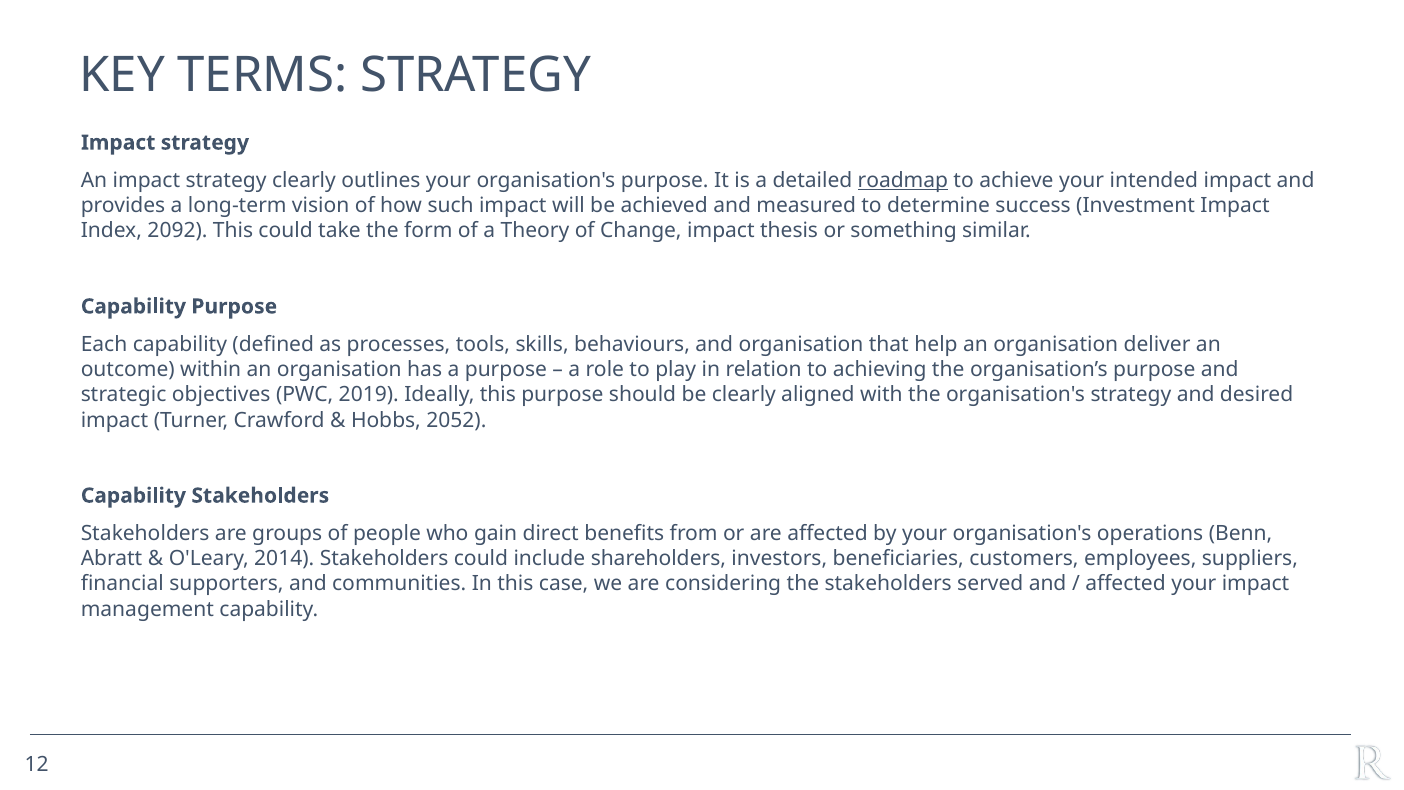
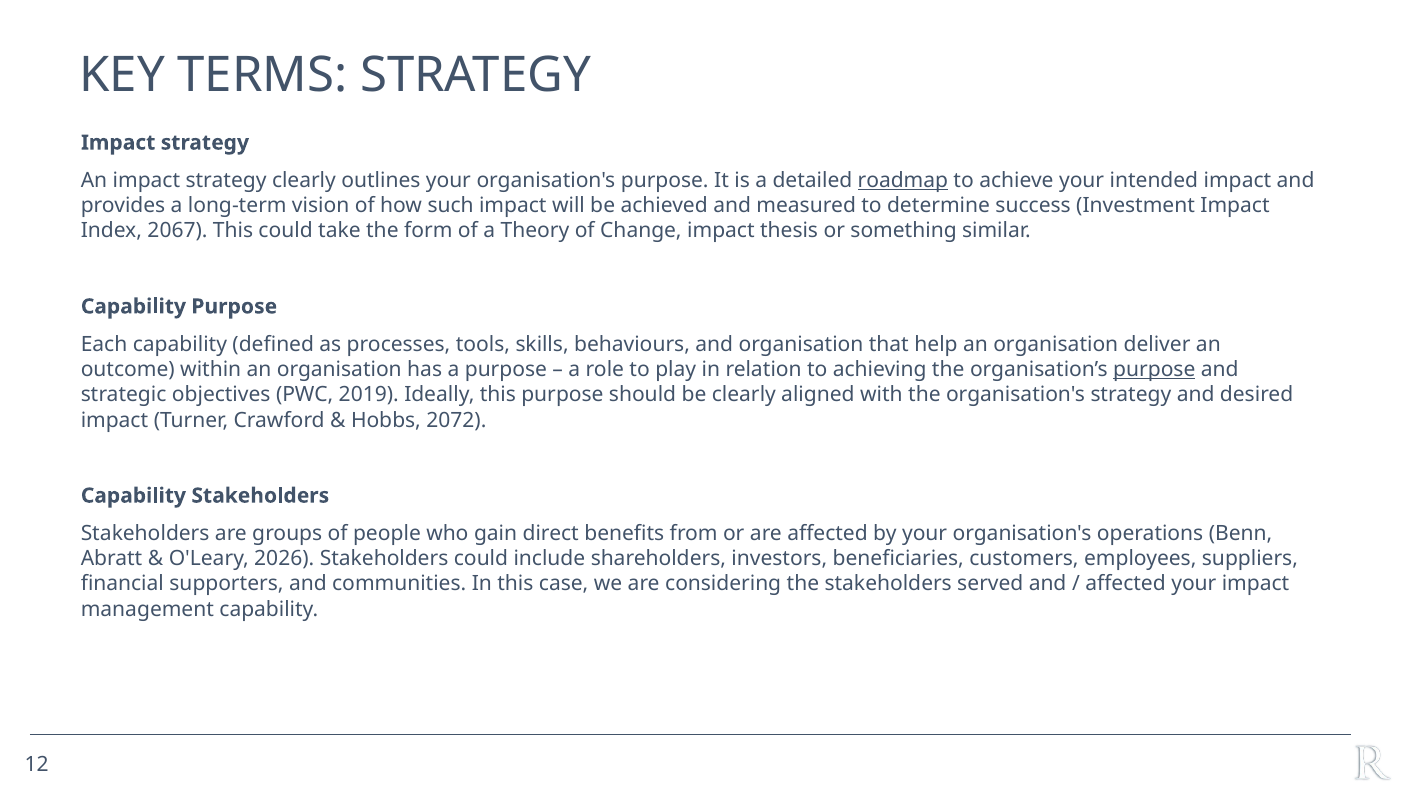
2092: 2092 -> 2067
purpose at (1154, 369) underline: none -> present
2052: 2052 -> 2072
2014: 2014 -> 2026
